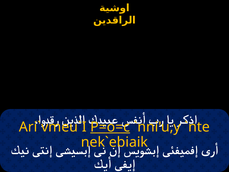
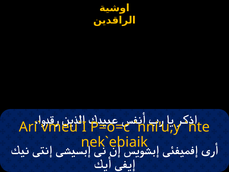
P=o=c underline: present -> none
